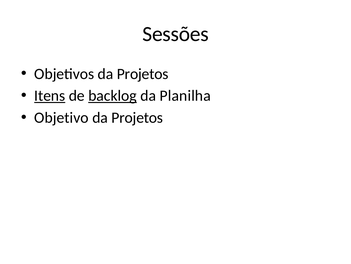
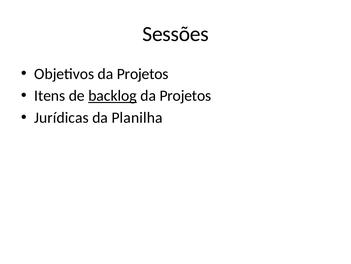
Itens underline: present -> none
Planilha at (185, 95): Planilha -> Projetos
Objetivo: Objetivo -> Jurídicas
Projetos at (137, 117): Projetos -> Planilha
